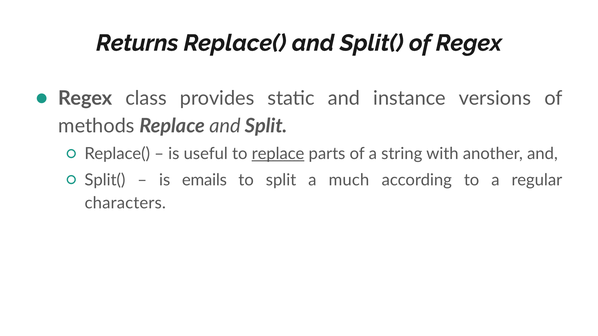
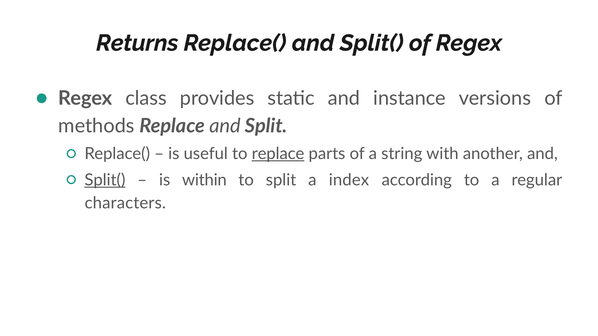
Split( at (105, 180) underline: none -> present
emails: emails -> within
much: much -> index
